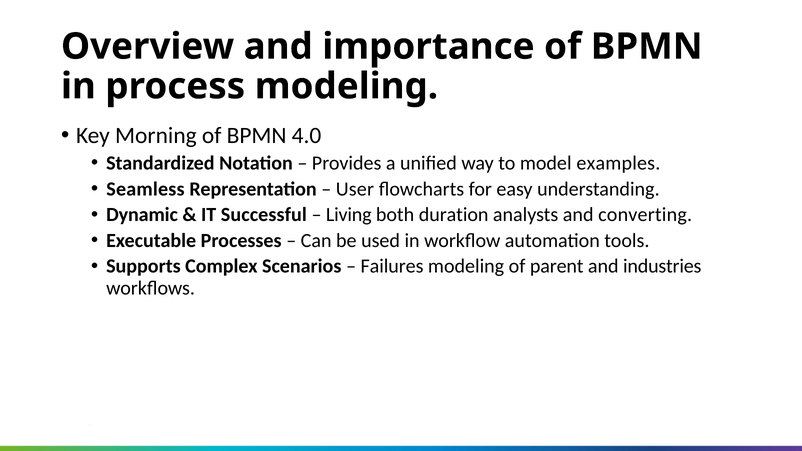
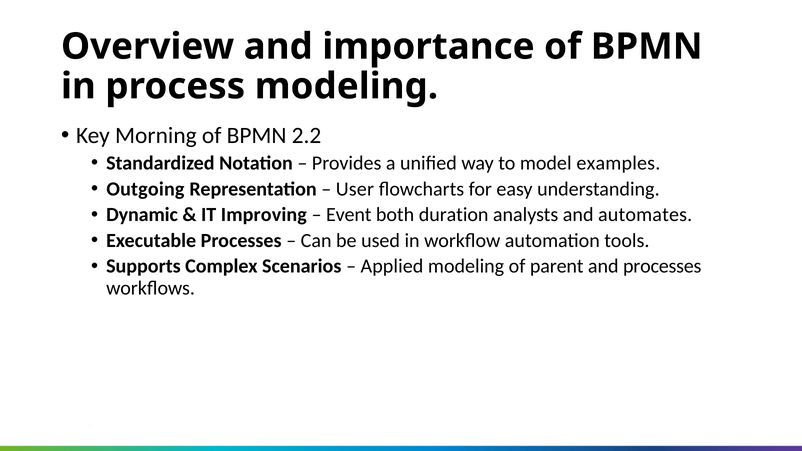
4.0: 4.0 -> 2.2
Seamless: Seamless -> Outgoing
Successful: Successful -> Improving
Living: Living -> Event
converting: converting -> automates
Failures: Failures -> Applied
and industries: industries -> processes
